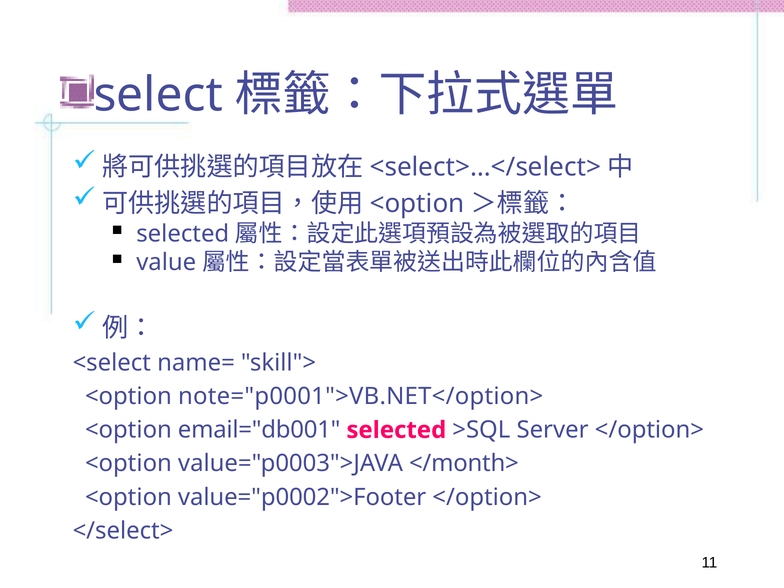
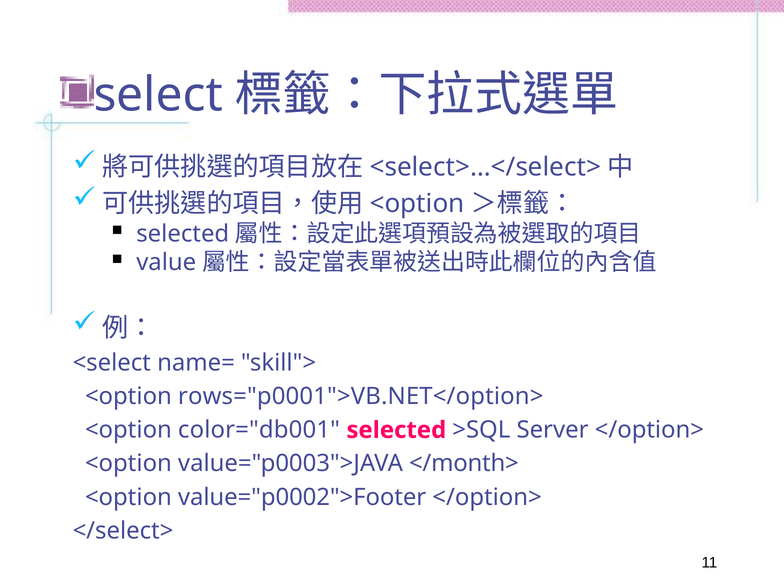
note="p0001">VB.NET</option>: note="p0001">VB.NET</option> -> rows="p0001">VB.NET</option>
email="db001: email="db001 -> color="db001
